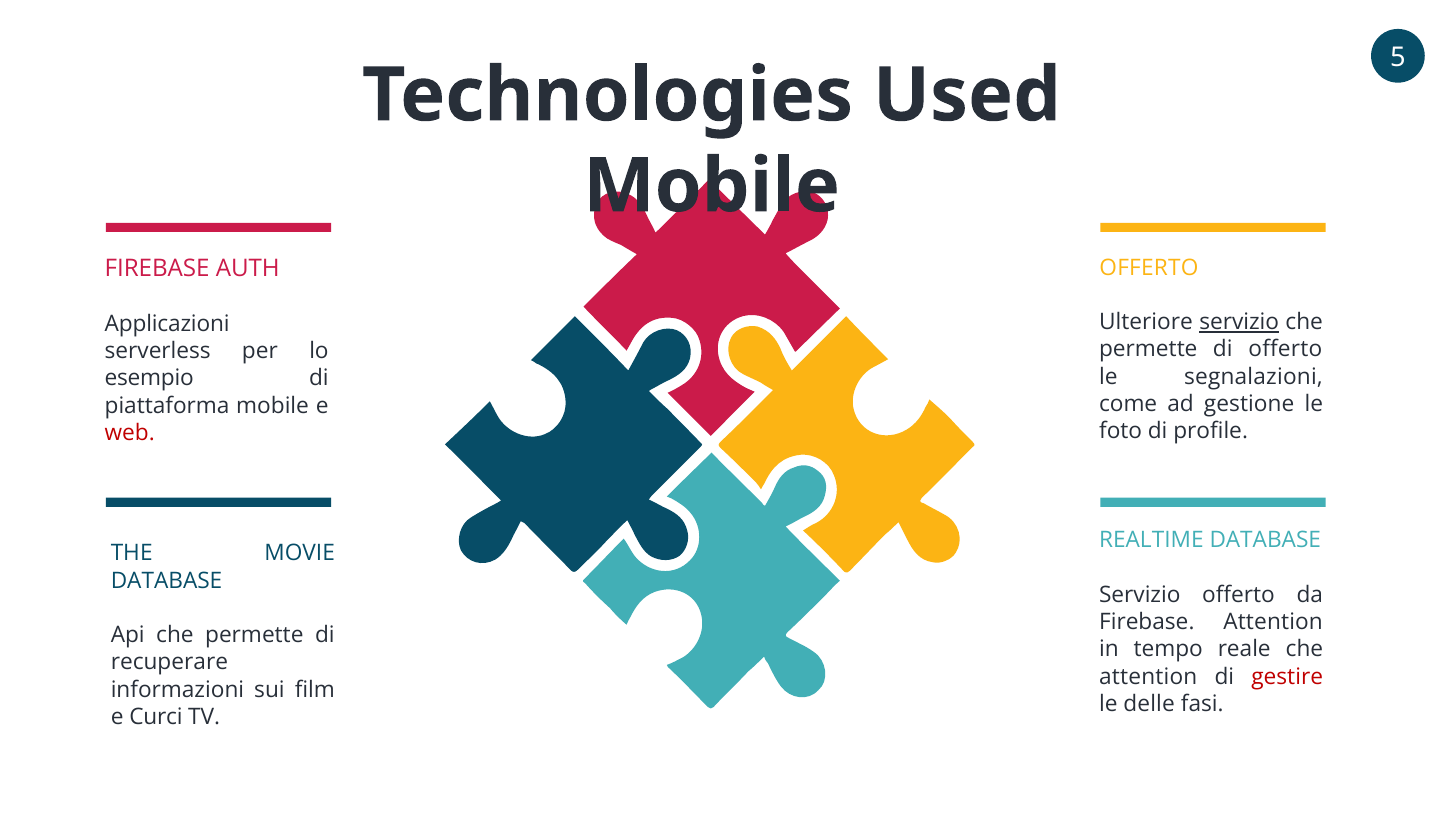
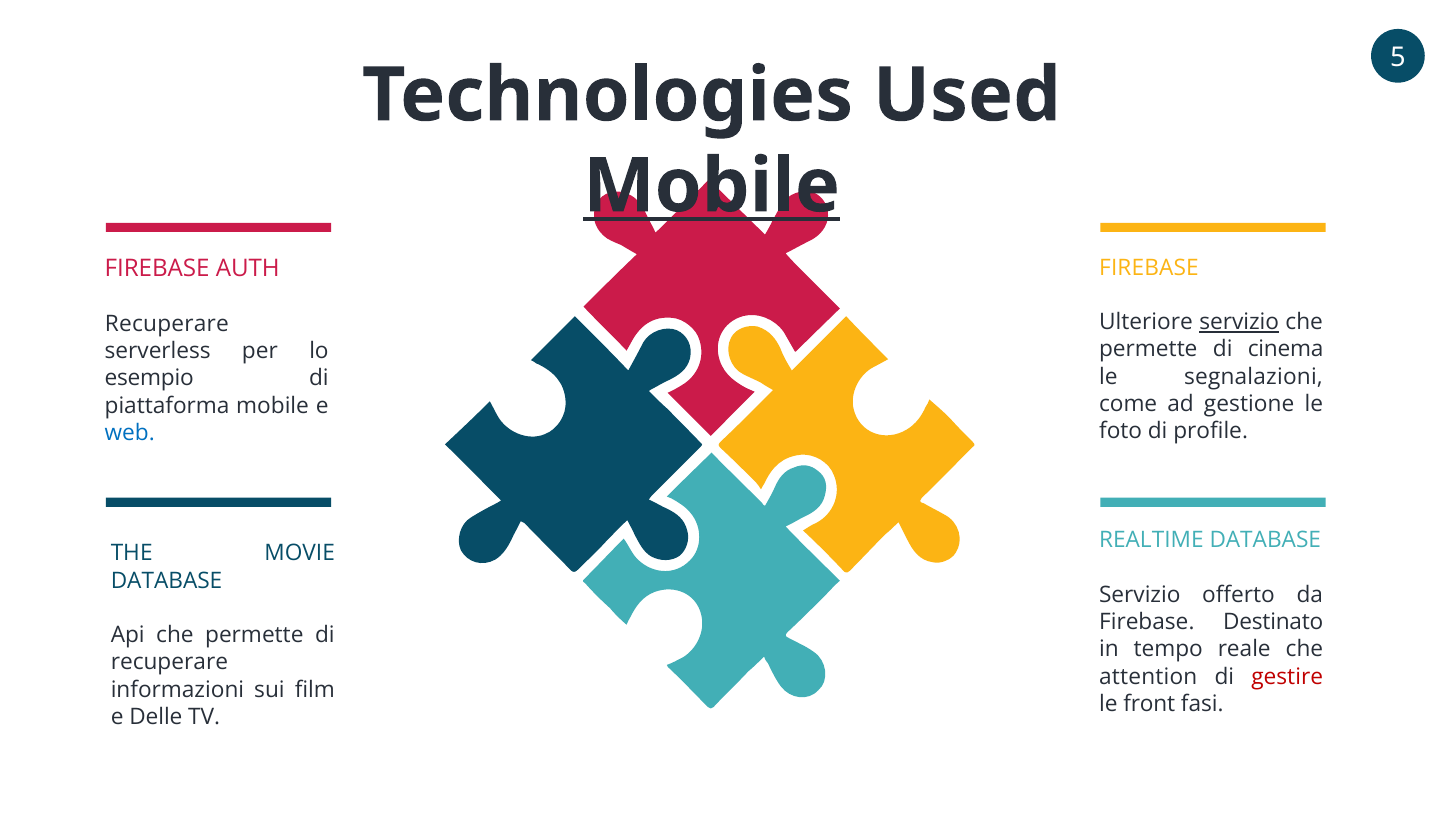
Mobile at (712, 186) underline: none -> present
OFFERTO at (1149, 268): OFFERTO -> FIREBASE
Applicazioni at (167, 324): Applicazioni -> Recuperare
di offerto: offerto -> cinema
web colour: red -> blue
Firebase Attention: Attention -> Destinato
delle: delle -> front
Curci: Curci -> Delle
